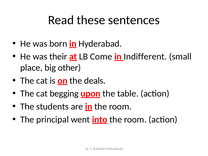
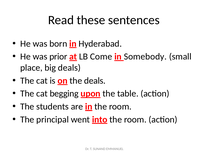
their: their -> prior
Indifferent: Indifferent -> Somebody
big other: other -> deals
